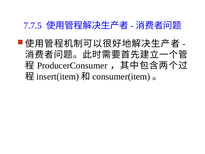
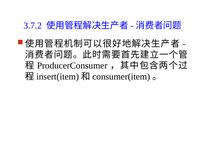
7.7.5: 7.7.5 -> 3.7.2
